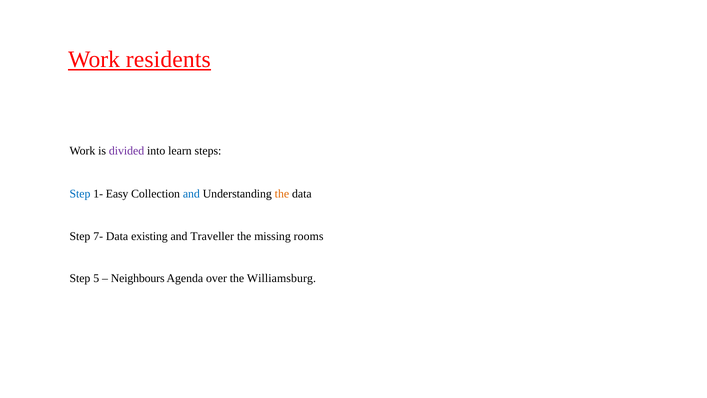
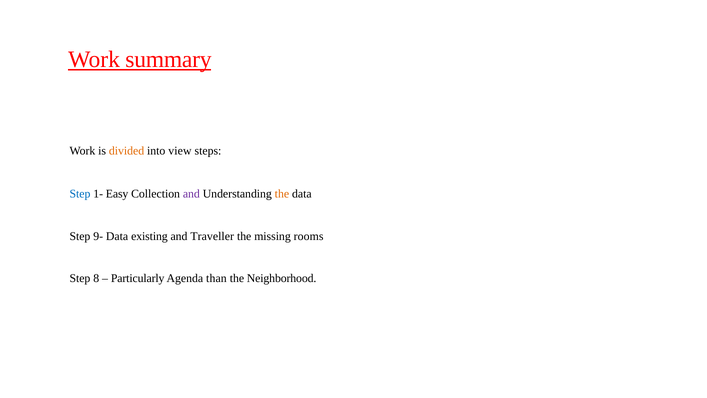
residents: residents -> summary
divided colour: purple -> orange
learn: learn -> view
and at (191, 194) colour: blue -> purple
7-: 7- -> 9-
5: 5 -> 8
Neighbours: Neighbours -> Particularly
over: over -> than
Williamsburg: Williamsburg -> Neighborhood
